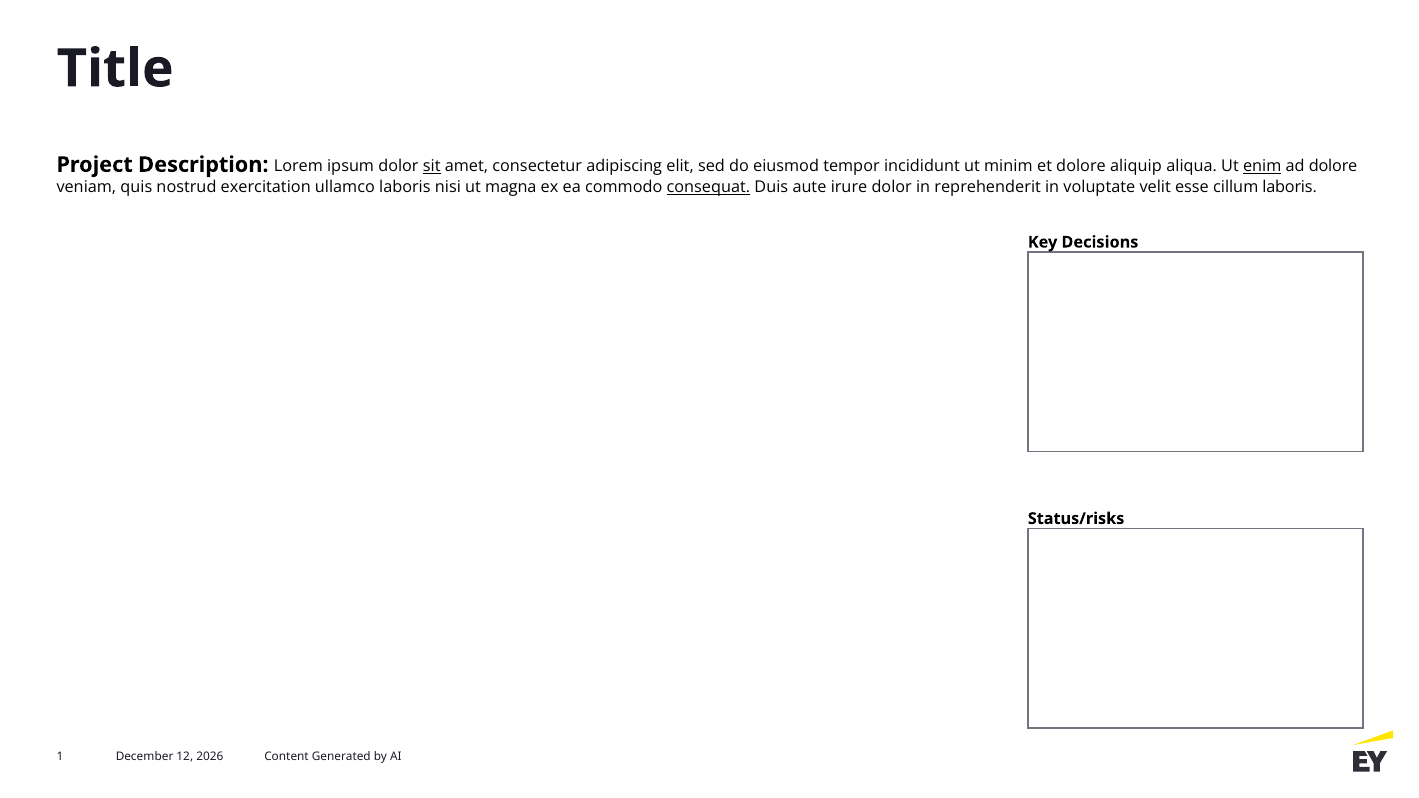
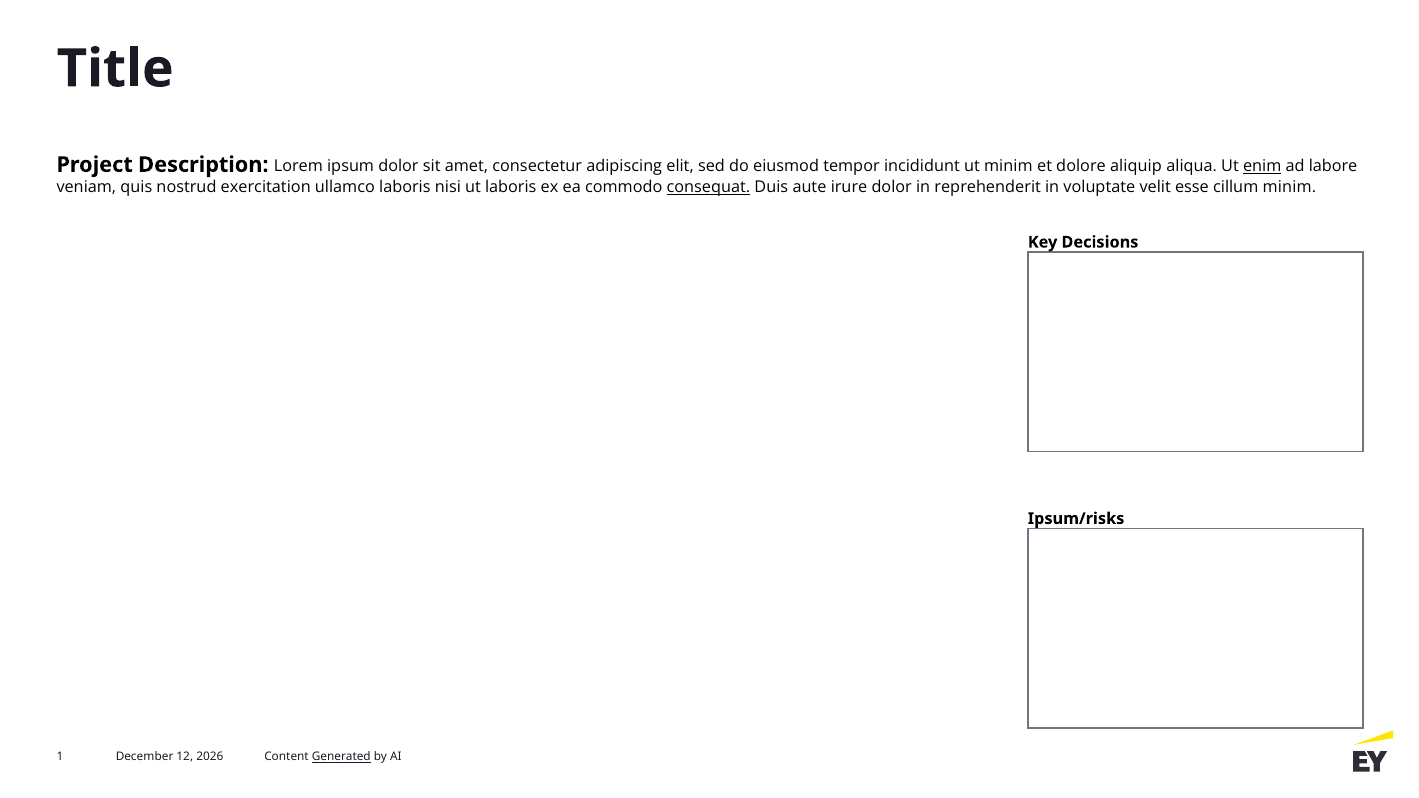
sit underline: present -> none
ad dolore: dolore -> labore
ut magna: magna -> laboris
cillum laboris: laboris -> minim
Status/risks: Status/risks -> Ipsum/risks
Generated underline: none -> present
